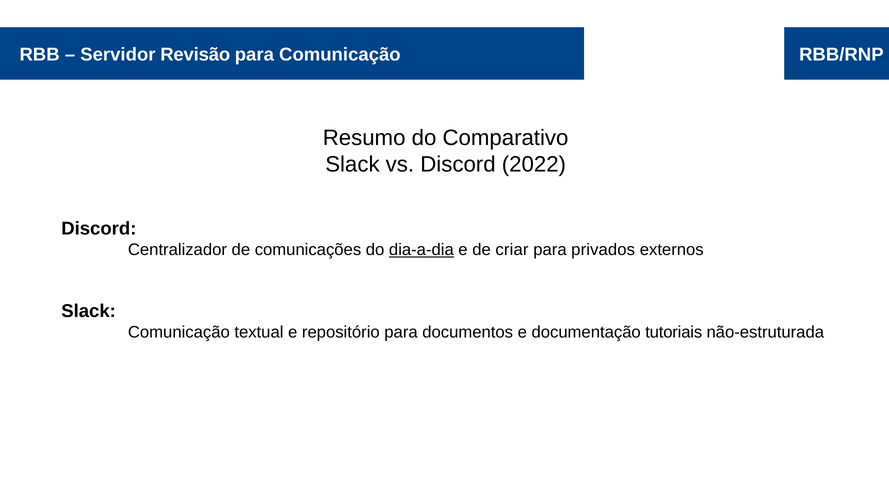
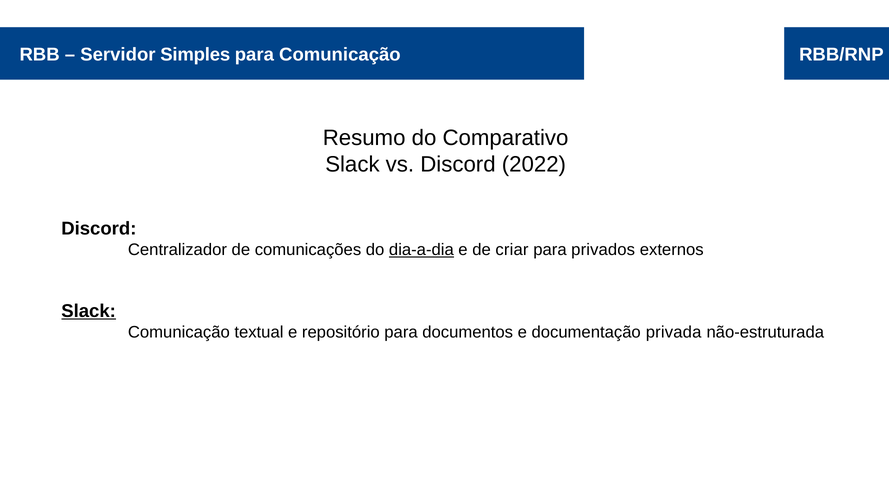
Revisão: Revisão -> Simples
Slack at (89, 311) underline: none -> present
tutoriais: tutoriais -> privada
